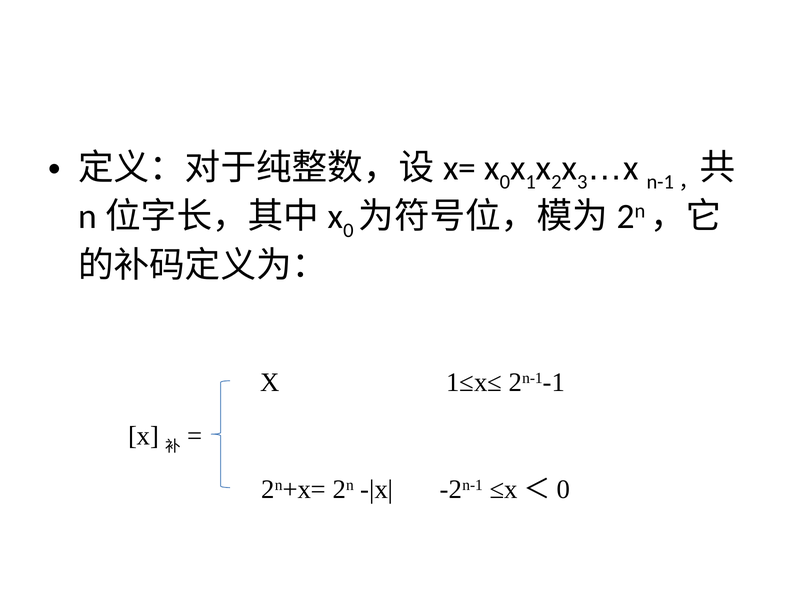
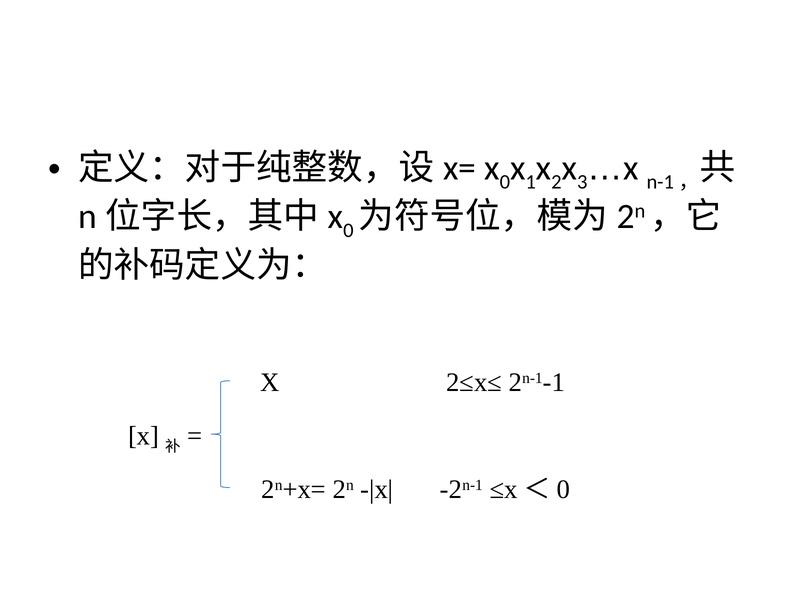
1≤x≤: 1≤x≤ -> 2≤x≤
